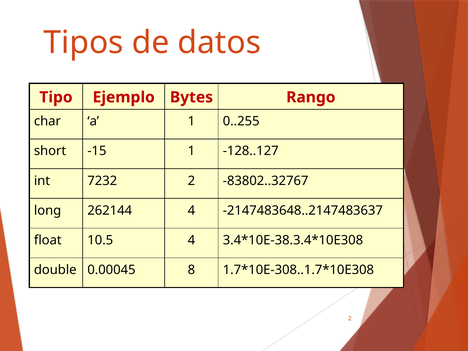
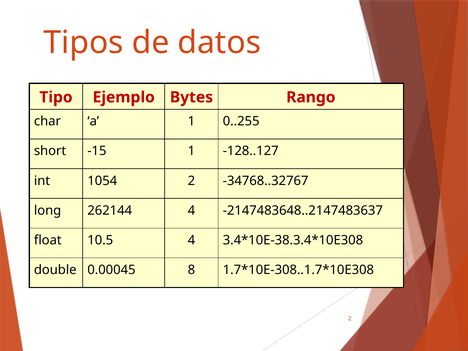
7232: 7232 -> 1054
-83802..32767: -83802..32767 -> -34768..32767
